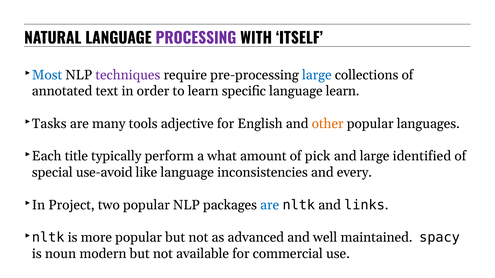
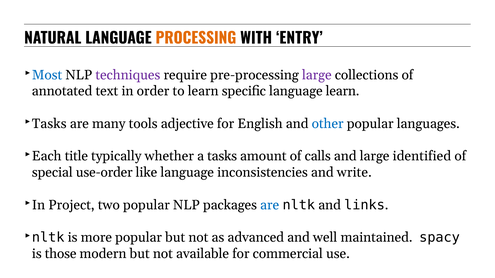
PROCESSING colour: purple -> orange
ITSELF: ITSELF -> ENTRY
large at (317, 75) colour: blue -> purple
other colour: orange -> blue
perform: perform -> whether
a what: what -> tasks
pick: pick -> calls
use-avoid: use-avoid -> use-order
every: every -> write
noun: noun -> those
